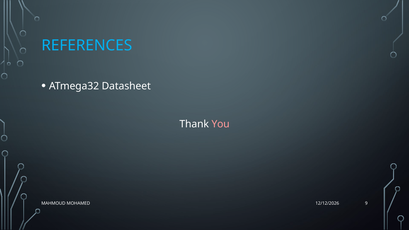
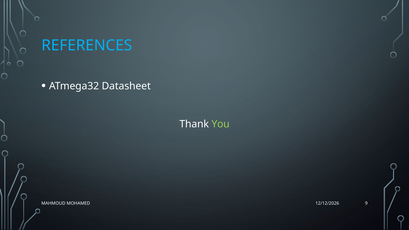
You colour: pink -> light green
